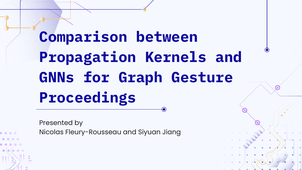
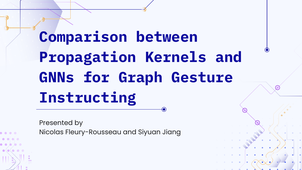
Proceedings: Proceedings -> Instructing
